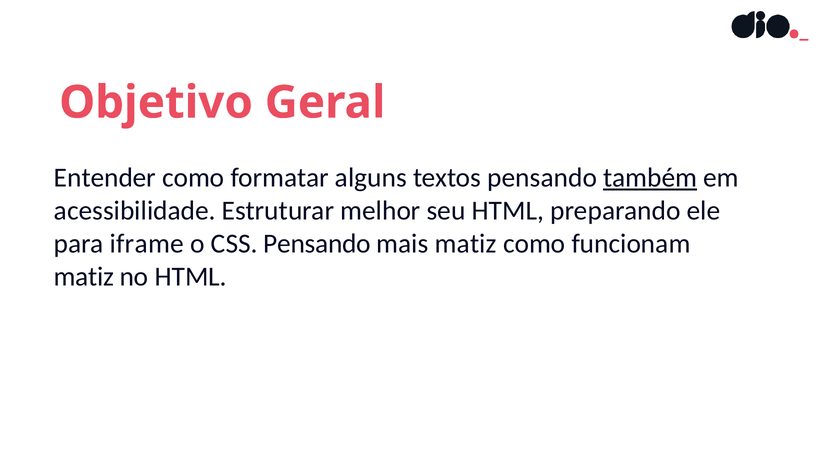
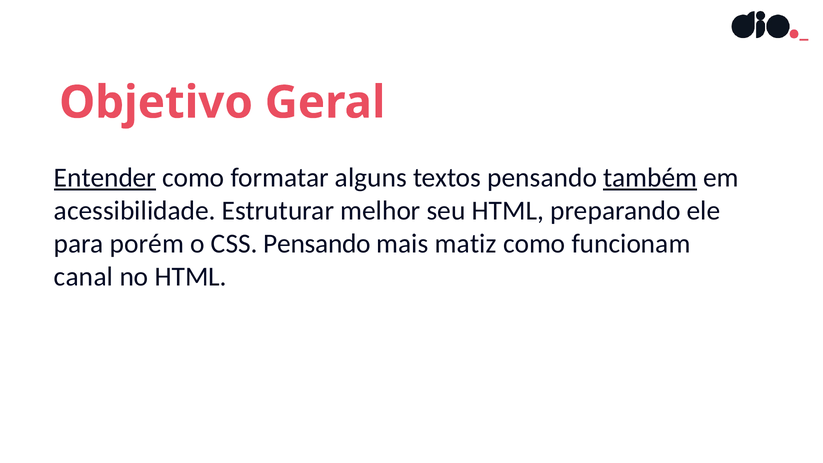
Entender underline: none -> present
iframe: iframe -> porém
matiz at (84, 276): matiz -> canal
